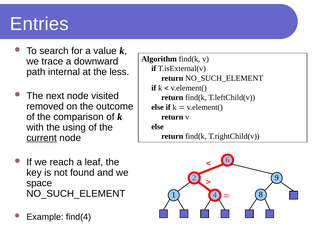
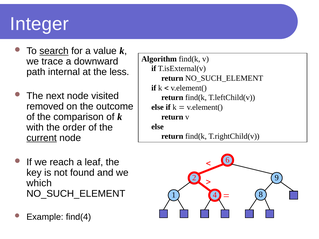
Entries: Entries -> Integer
search underline: none -> present
using: using -> order
space: space -> which
